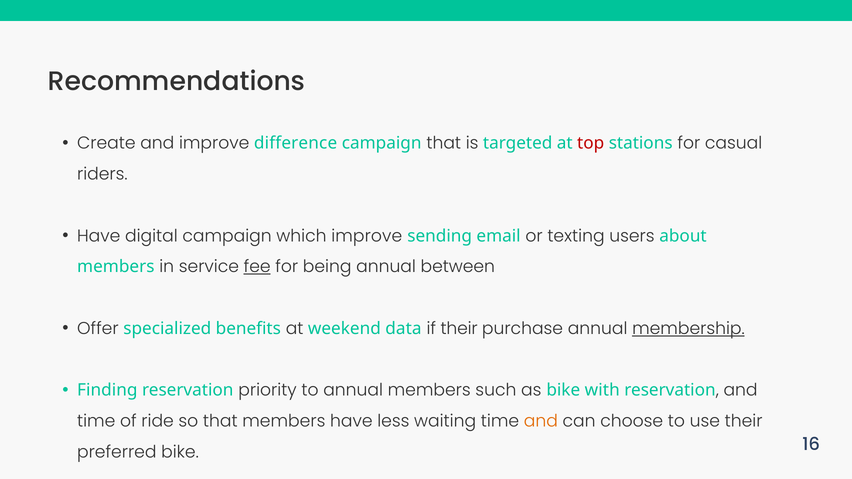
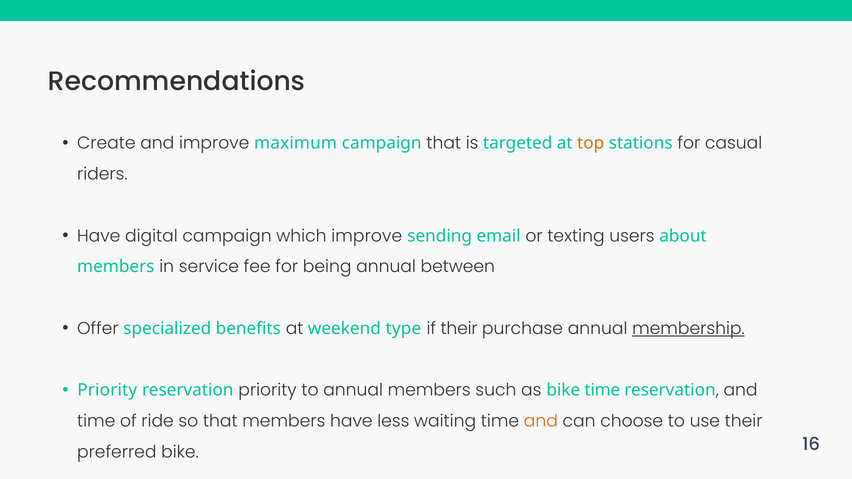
difference: difference -> maximum
top colour: red -> orange
fee underline: present -> none
data: data -> type
Finding at (107, 391): Finding -> Priority
bike with: with -> time
